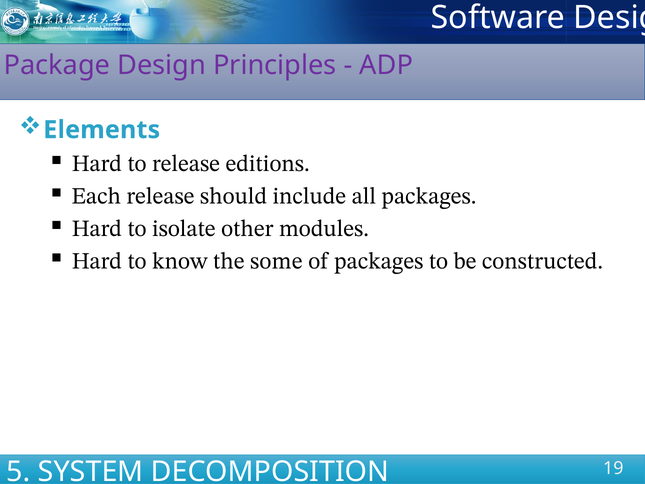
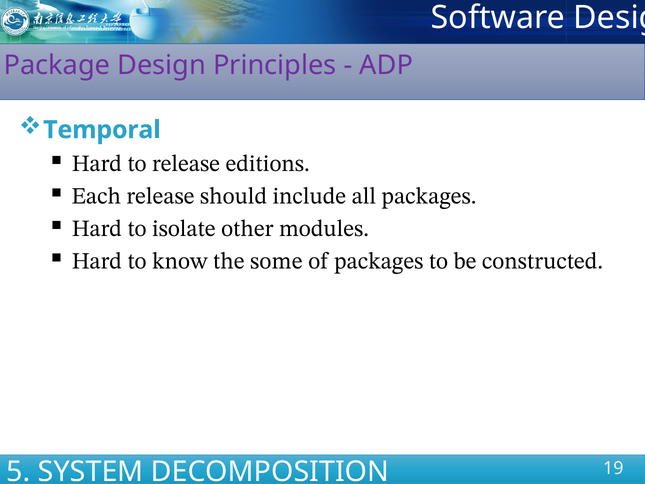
Elements: Elements -> Temporal
